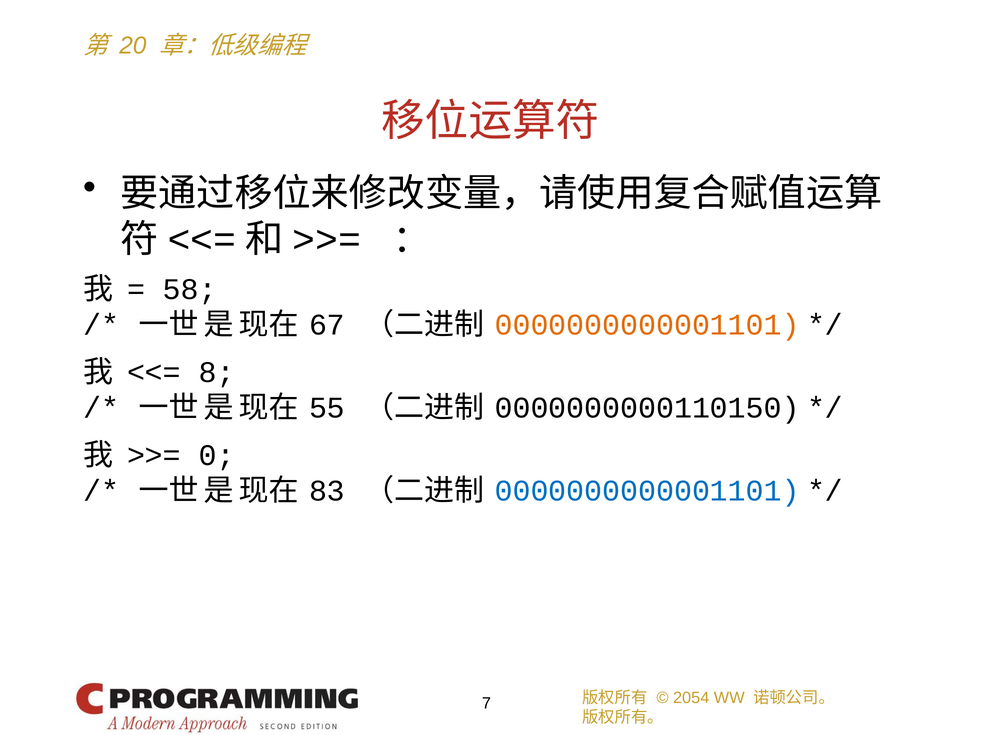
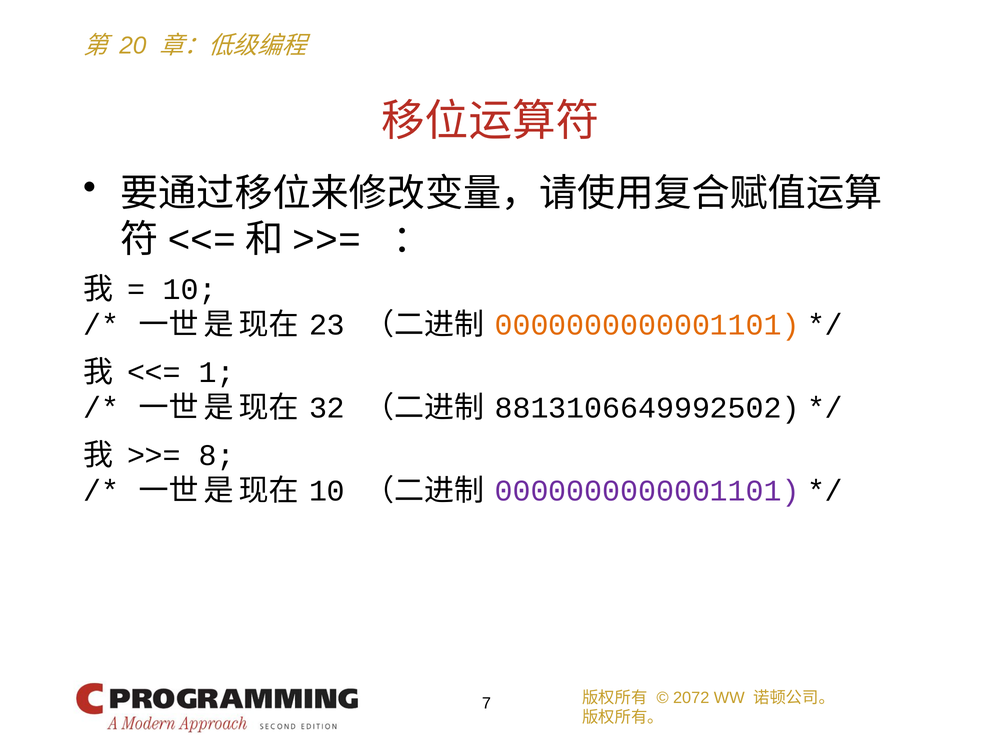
58 at (190, 290): 58 -> 10
67: 67 -> 23
8: 8 -> 1
55: 55 -> 32
0000000000110150: 0000000000110150 -> 8813106649992502
0: 0 -> 8
83 at (327, 491): 83 -> 10
0000000000001101 at (647, 491) colour: blue -> purple
2054: 2054 -> 2072
